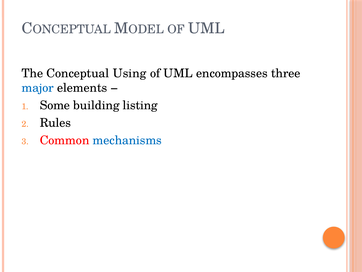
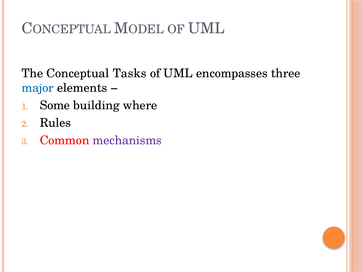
Using: Using -> Tasks
listing: listing -> where
mechanisms colour: blue -> purple
